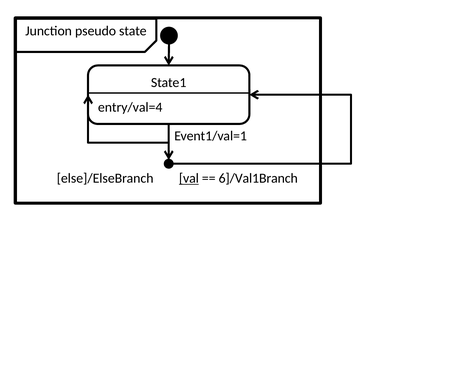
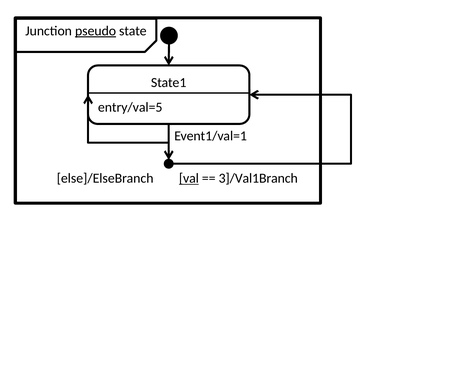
pseudo underline: none -> present
entry/val=4: entry/val=4 -> entry/val=5
6]/Val1Branch: 6]/Val1Branch -> 3]/Val1Branch
